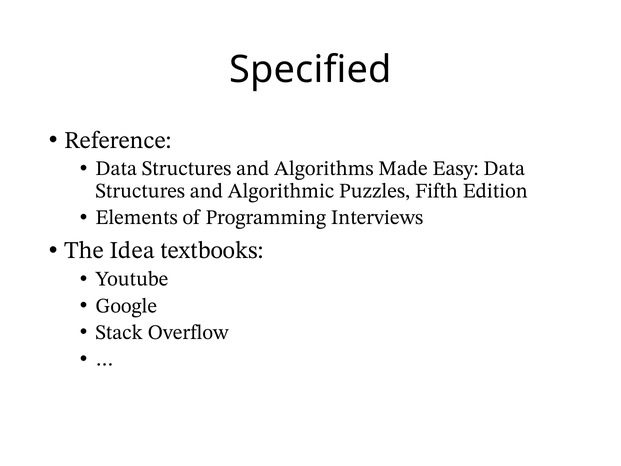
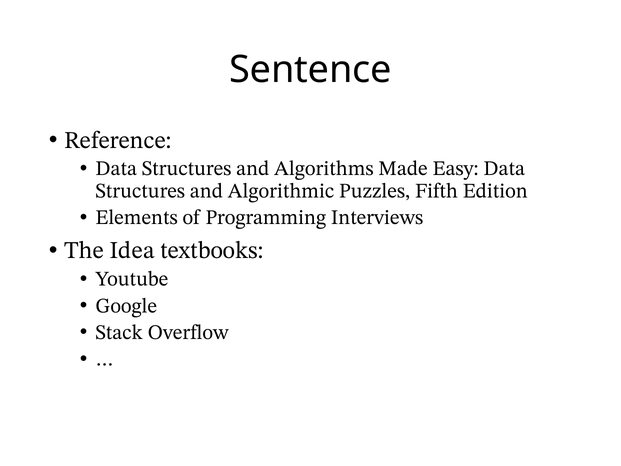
Specified: Specified -> Sentence
